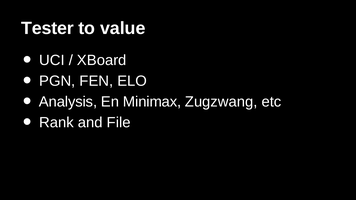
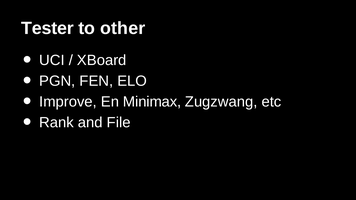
value: value -> other
Analysis: Analysis -> Improve
